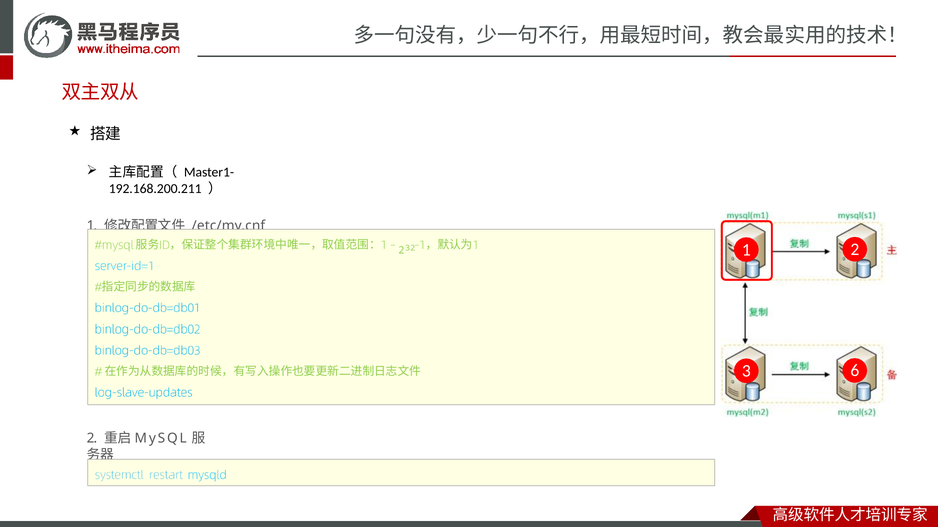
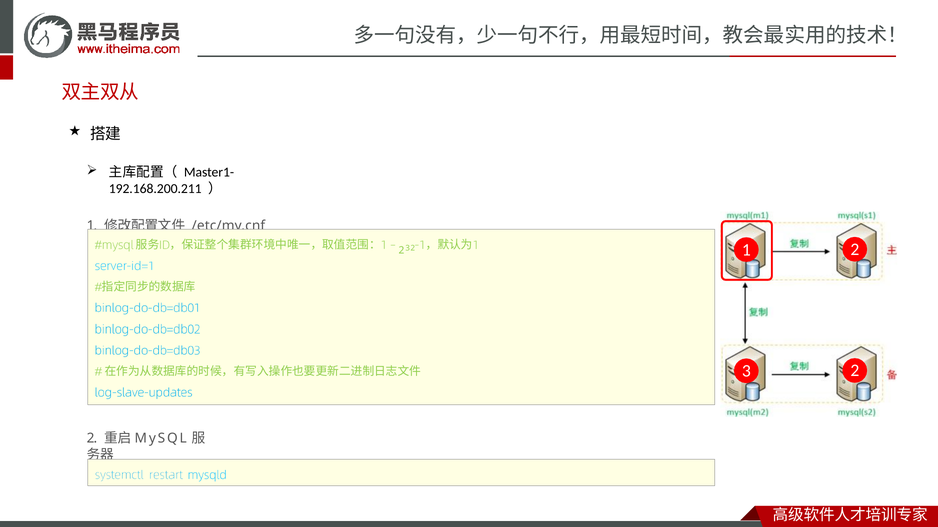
3 6: 6 -> 2
